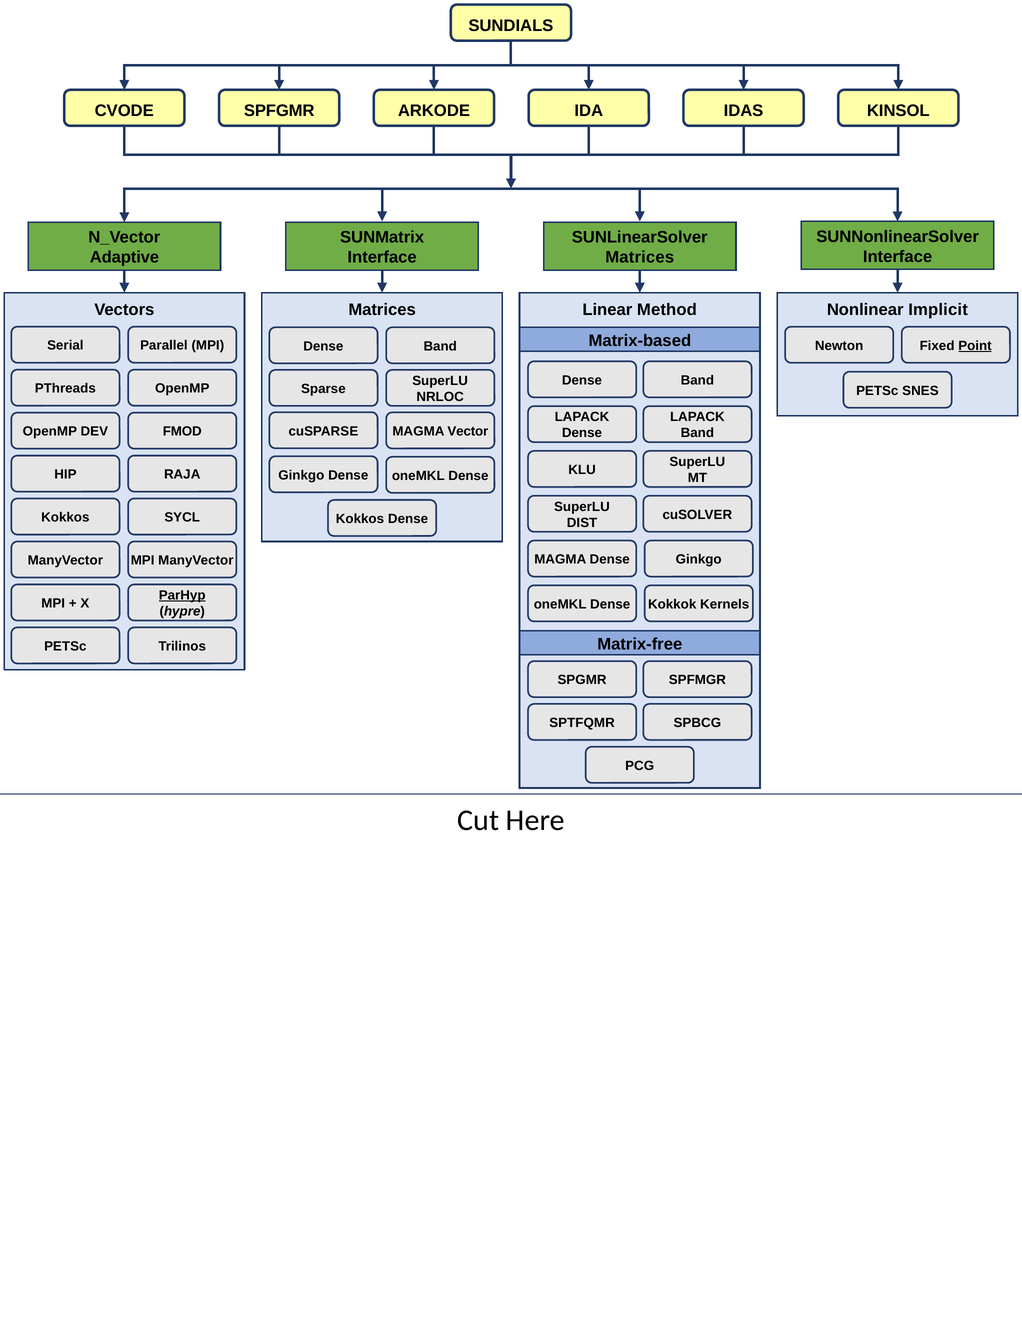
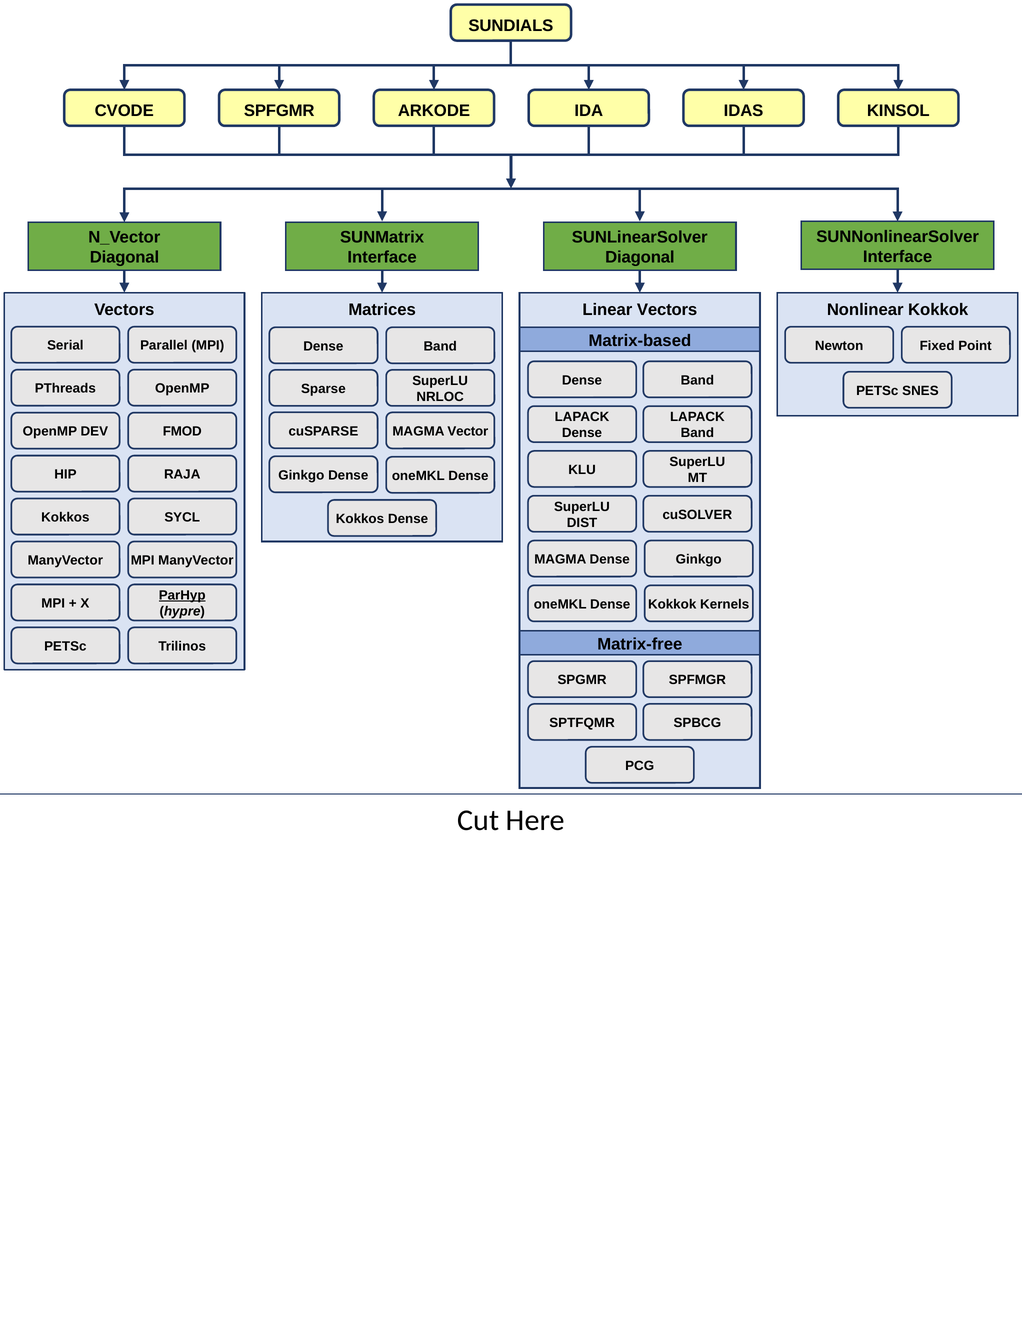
Adaptive at (124, 258): Adaptive -> Diagonal
Matrices at (640, 258): Matrices -> Diagonal
Linear Method: Method -> Vectors
Nonlinear Implicit: Implicit -> Kokkok
Point underline: present -> none
